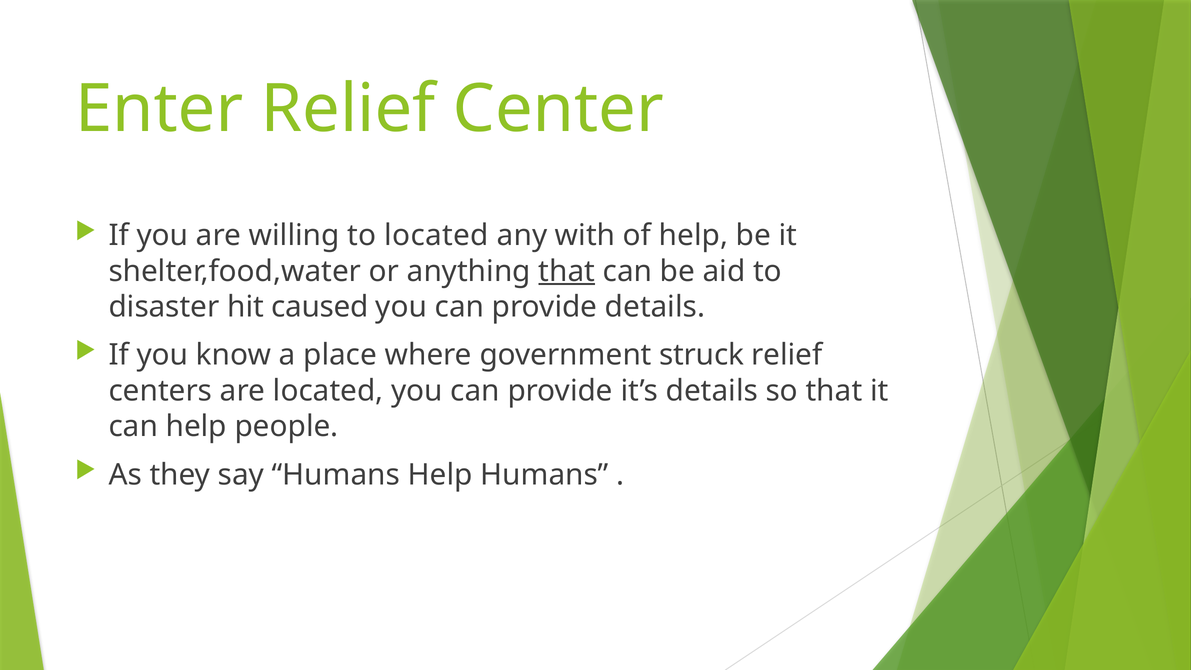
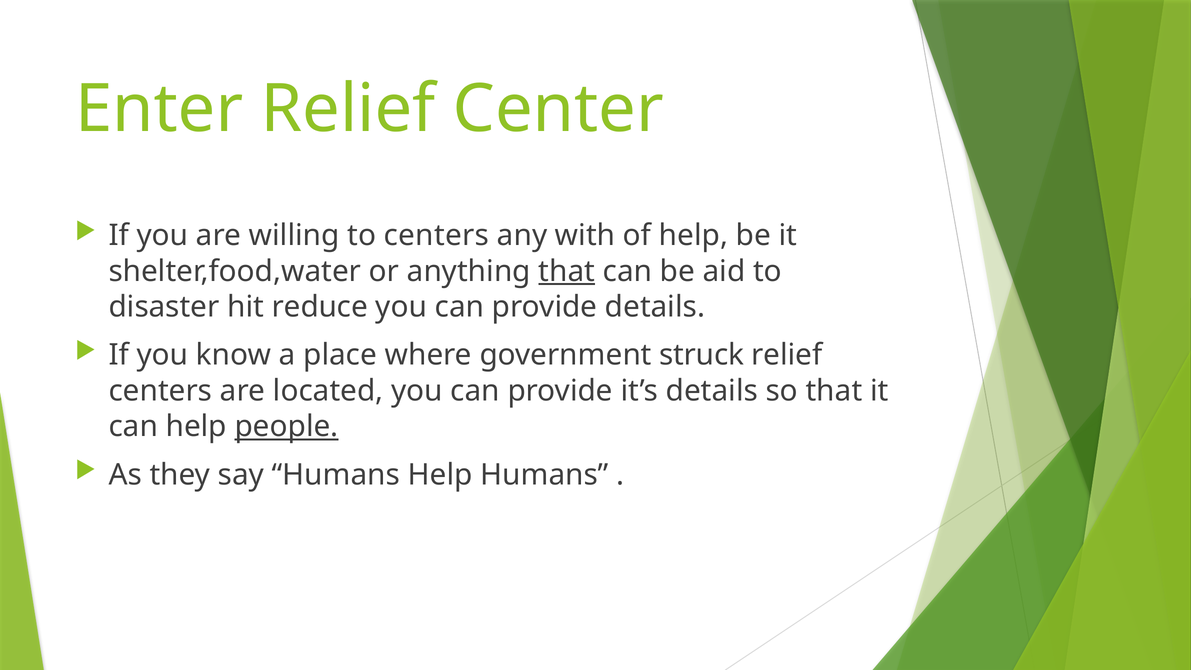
to located: located -> centers
caused: caused -> reduce
people underline: none -> present
